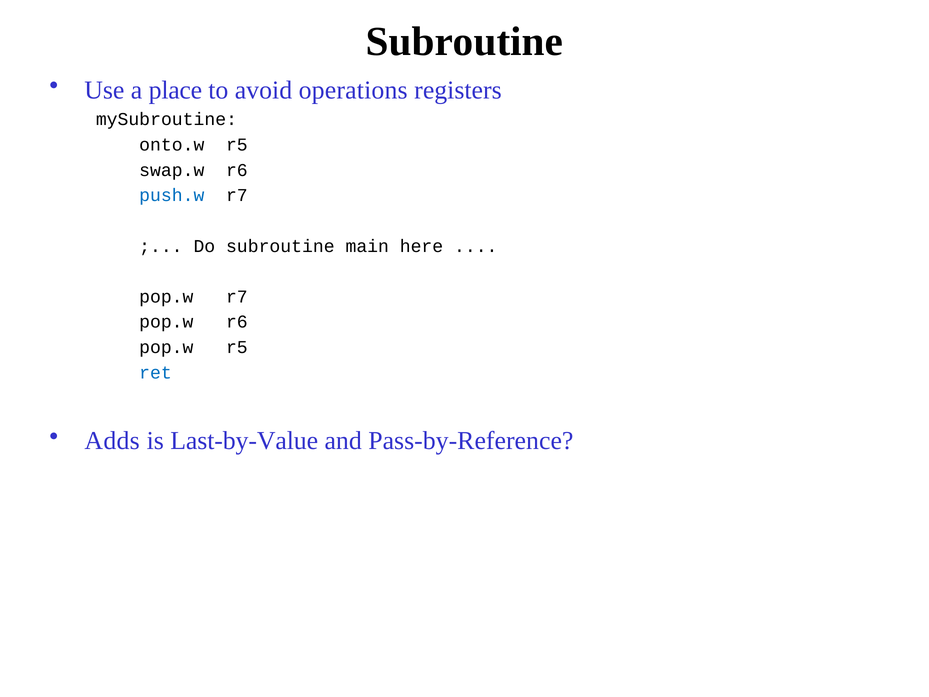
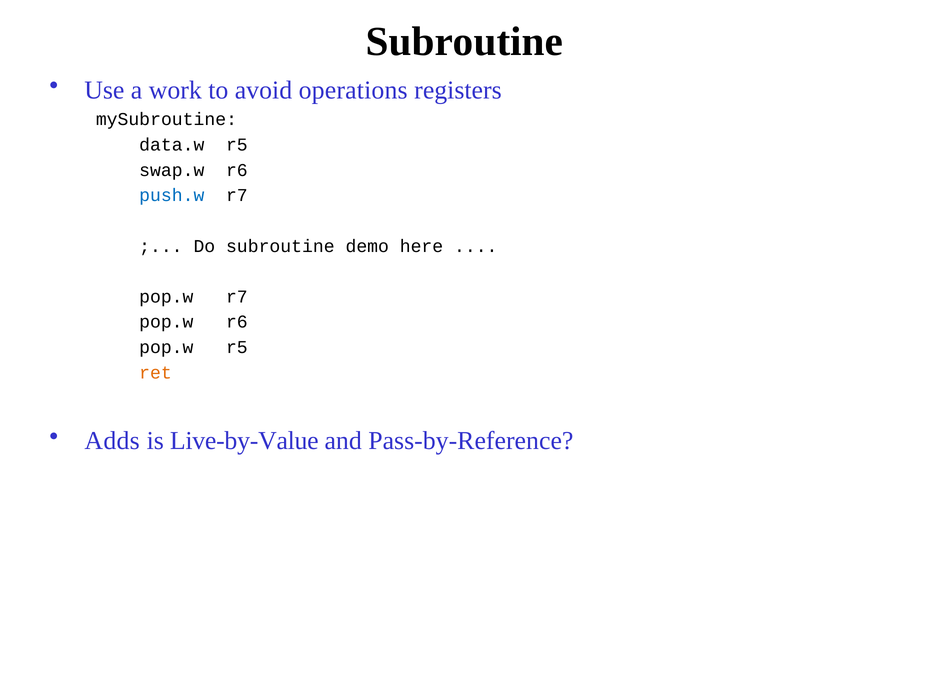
place: place -> work
onto.w: onto.w -> data.w
main: main -> demo
ret colour: blue -> orange
Last-by-Value: Last-by-Value -> Live-by-Value
